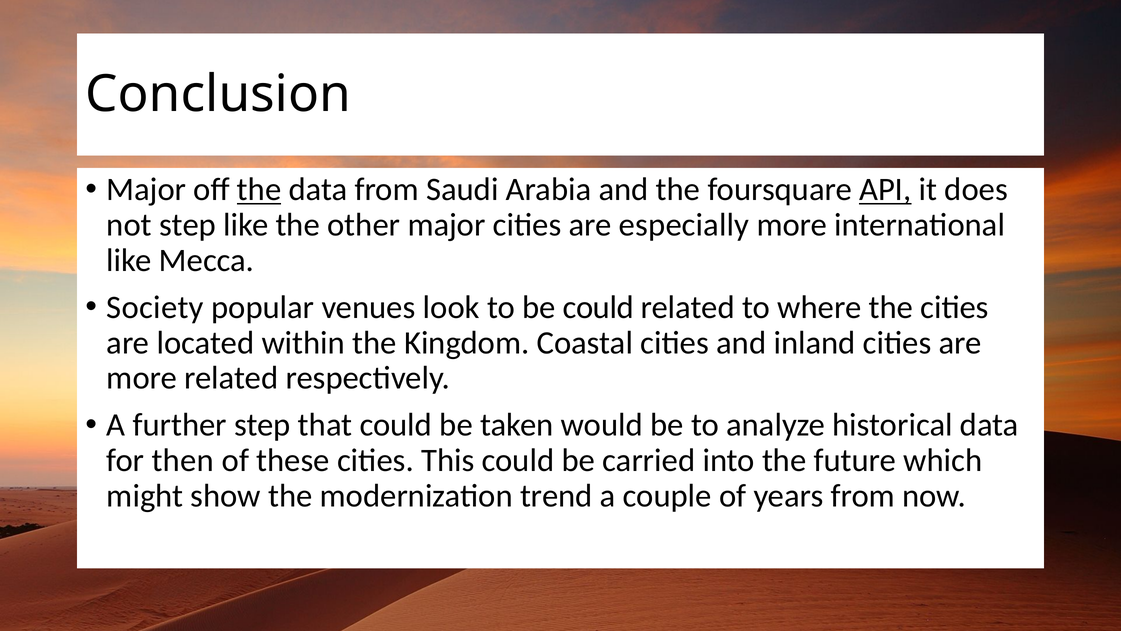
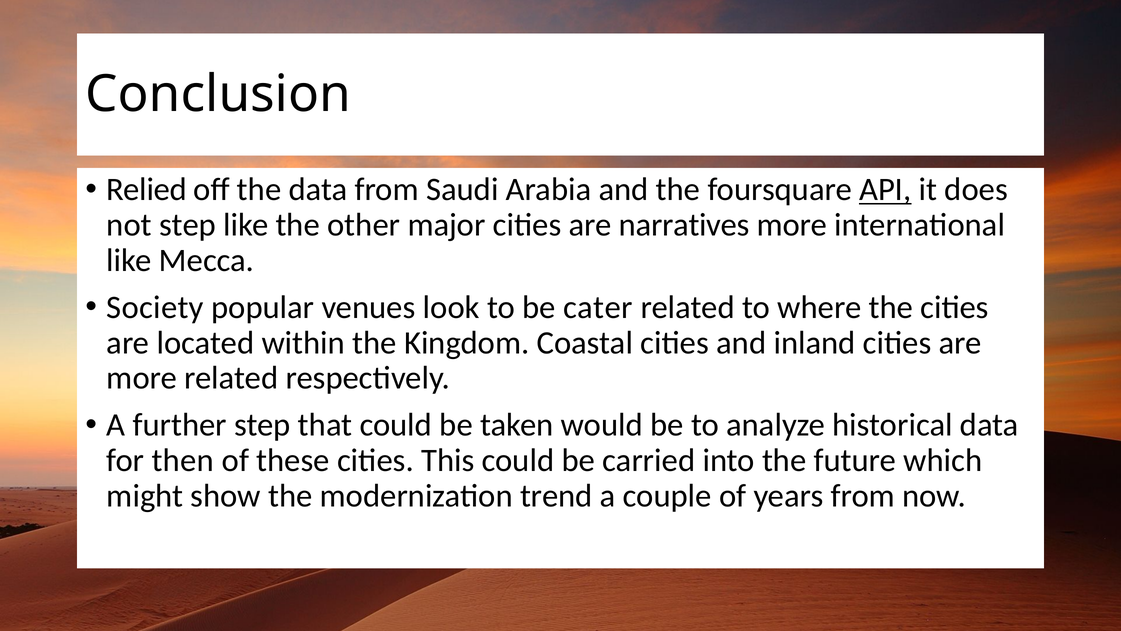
Major at (146, 190): Major -> Relied
the at (259, 190) underline: present -> none
especially: especially -> narratives
be could: could -> cater
